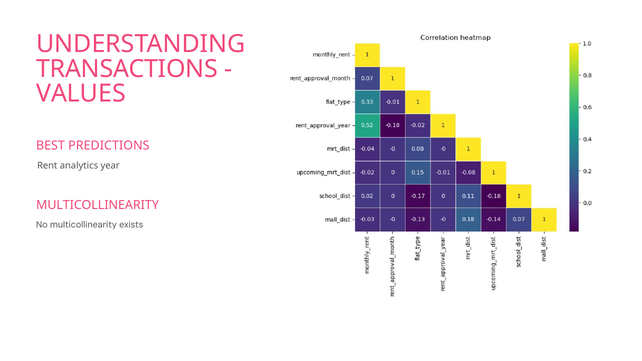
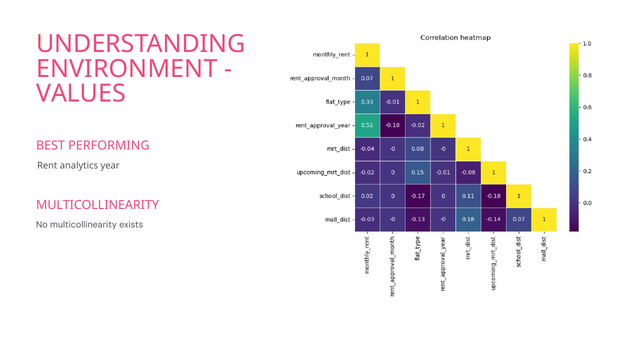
TRANSACTIONS: TRANSACTIONS -> ENVIRONMENT
PREDICTIONS: PREDICTIONS -> PERFORMING
